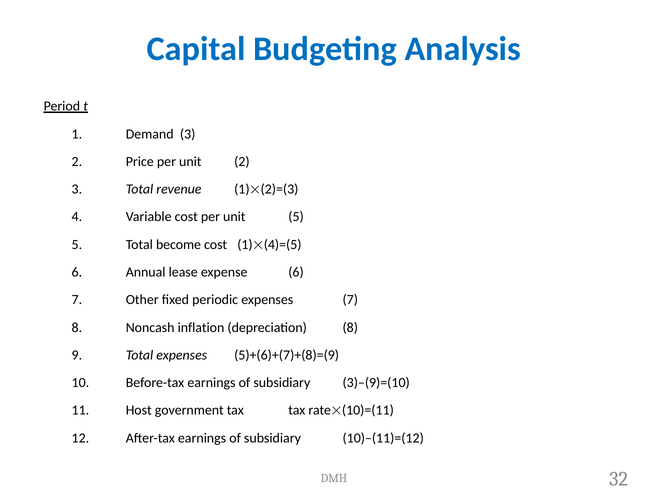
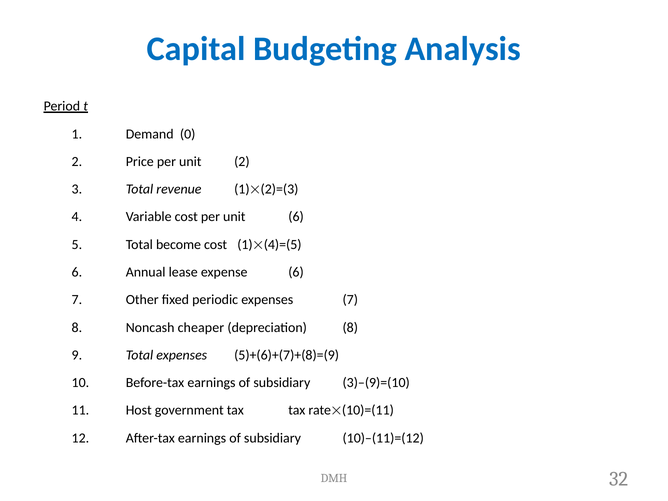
Demand 3: 3 -> 0
unit 5: 5 -> 6
inflation: inflation -> cheaper
